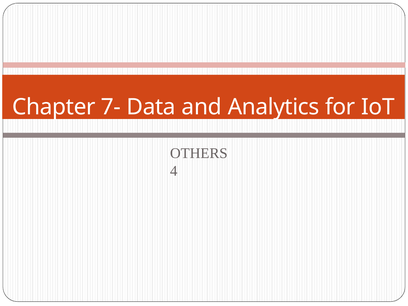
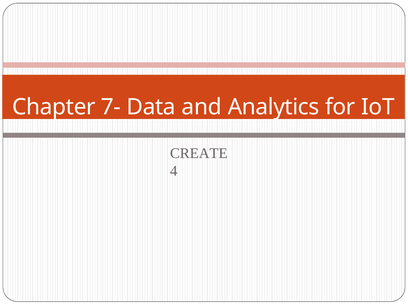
OTHERS: OTHERS -> CREATE
